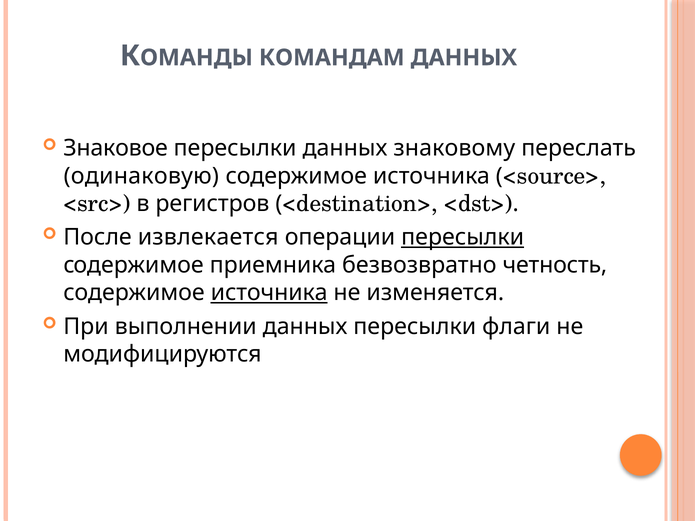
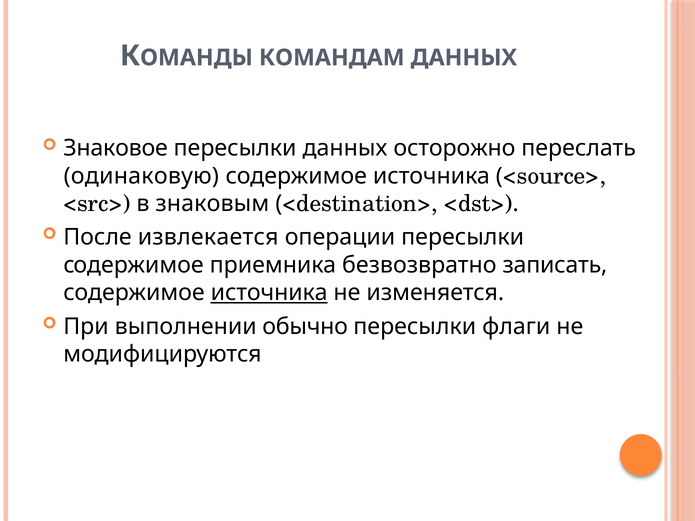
знаковому: знаковому -> осторожно
регистров: регистров -> знаковым
пересылки at (463, 237) underline: present -> none
четность: четность -> записать
выполнении данных: данных -> обычно
